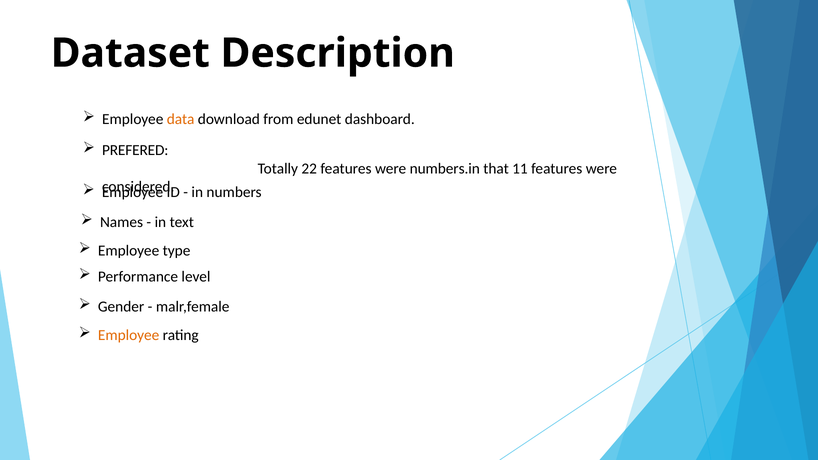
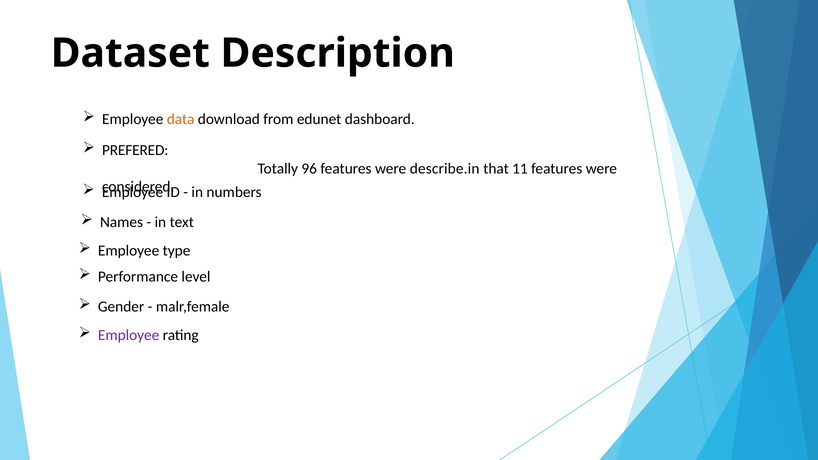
22: 22 -> 96
numbers.in: numbers.in -> describe.in
Employee at (129, 336) colour: orange -> purple
